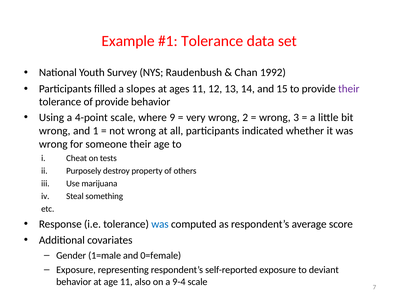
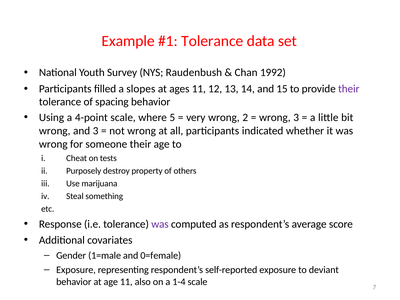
of provide: provide -> spacing
9: 9 -> 5
and 1: 1 -> 3
was at (160, 224) colour: blue -> purple
9-4: 9-4 -> 1-4
